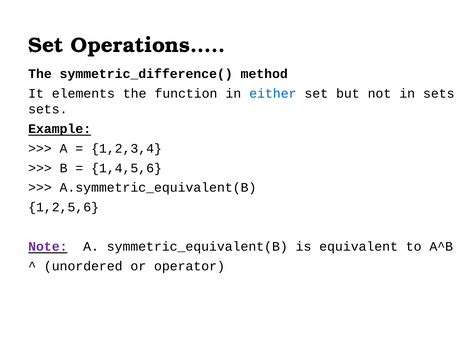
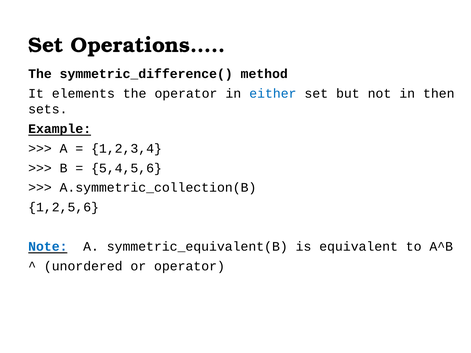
the function: function -> operator
in sets: sets -> then
1,4,5,6: 1,4,5,6 -> 5,4,5,6
A.symmetric_equivalent(B: A.symmetric_equivalent(B -> A.symmetric_collection(B
Note colour: purple -> blue
